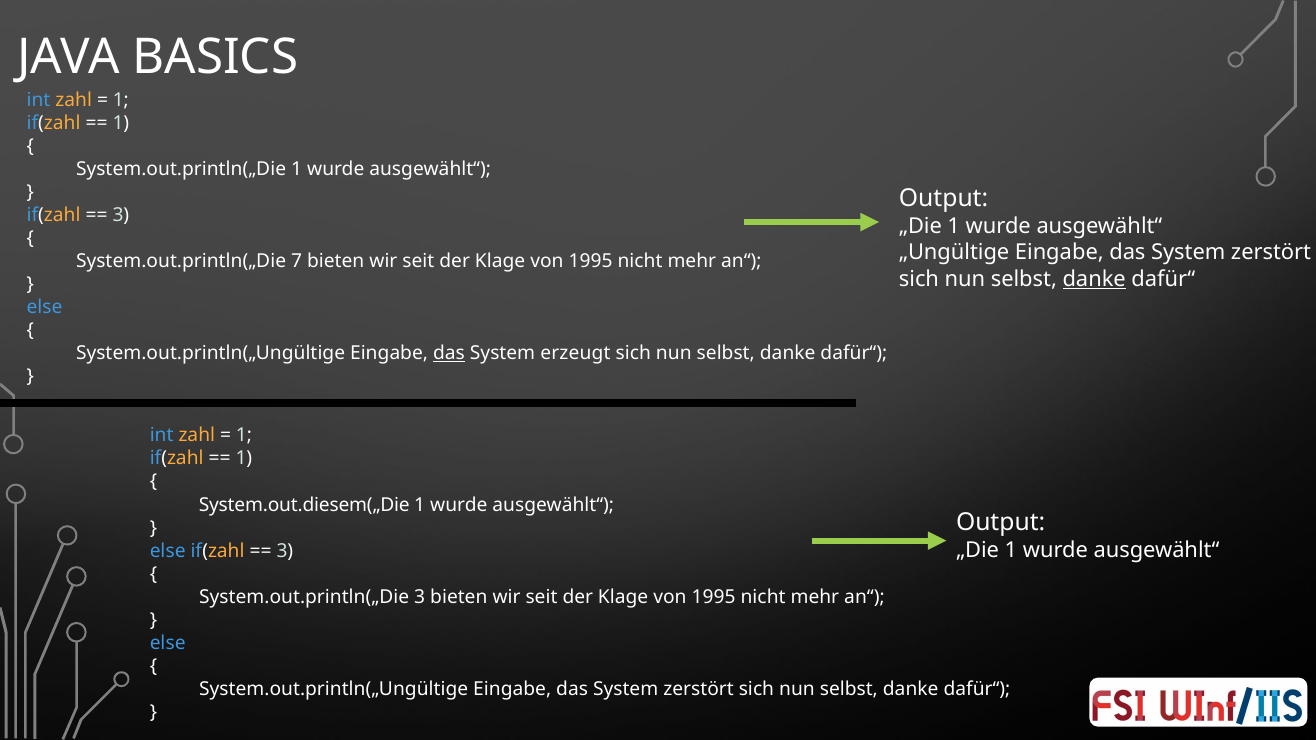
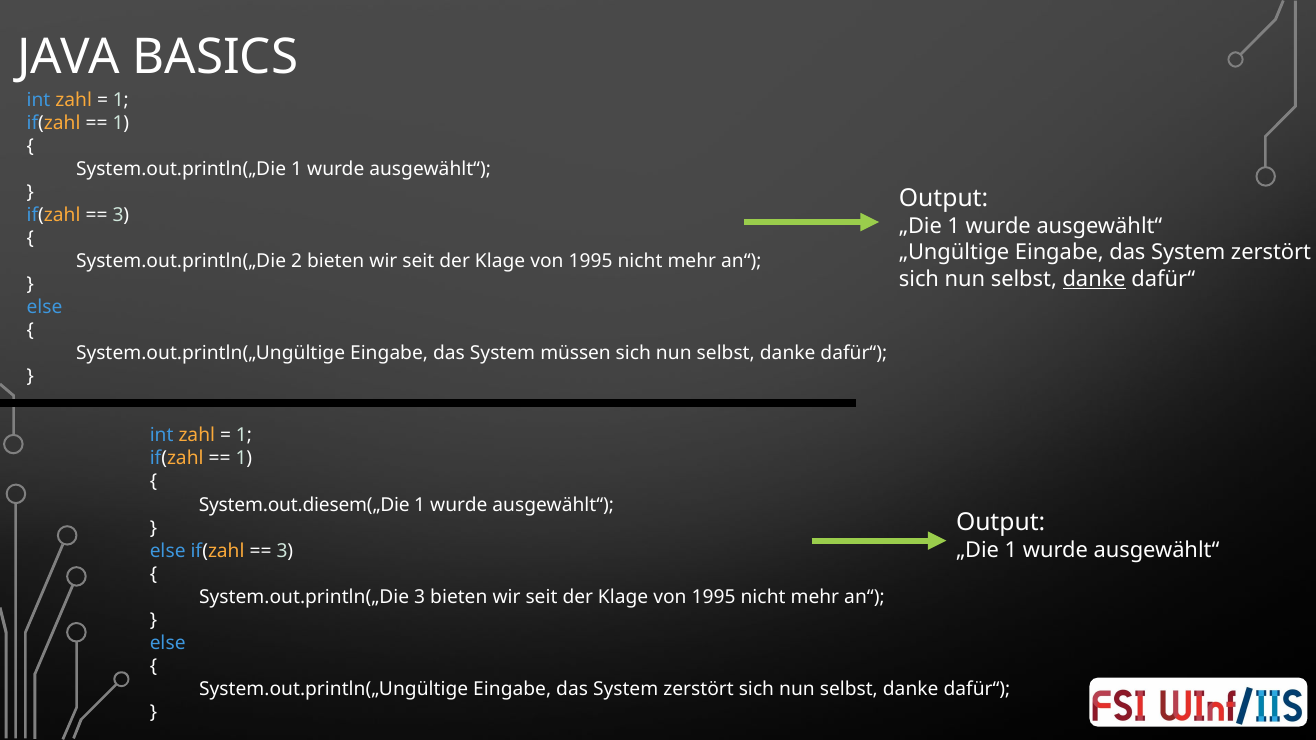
7: 7 -> 2
das at (449, 353) underline: present -> none
erzeugt: erzeugt -> müssen
